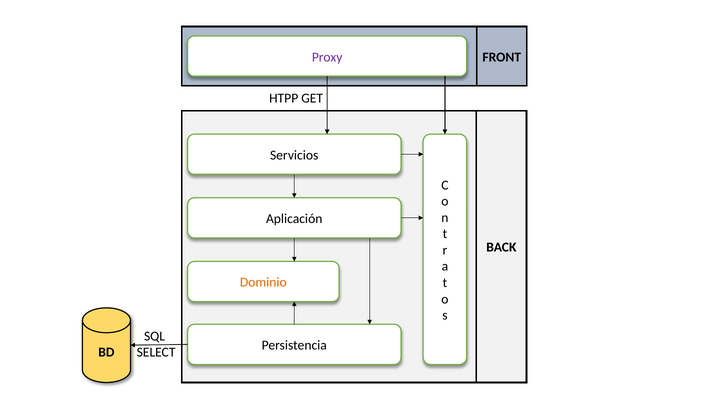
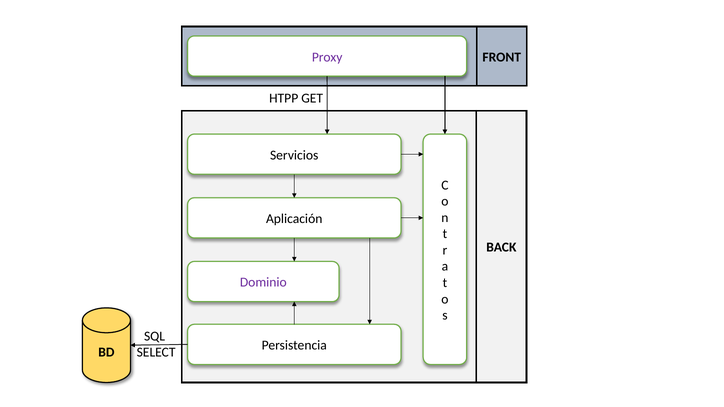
Dominio colour: orange -> purple
